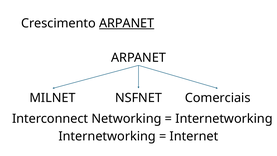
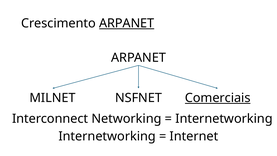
Comerciais underline: none -> present
